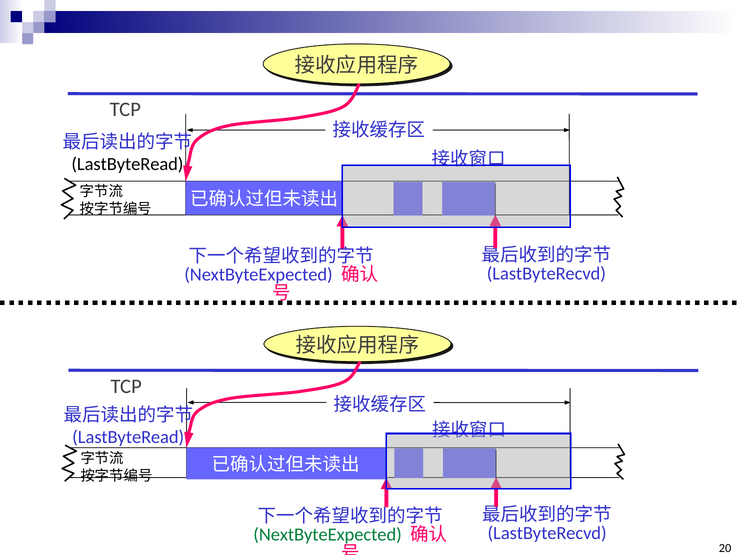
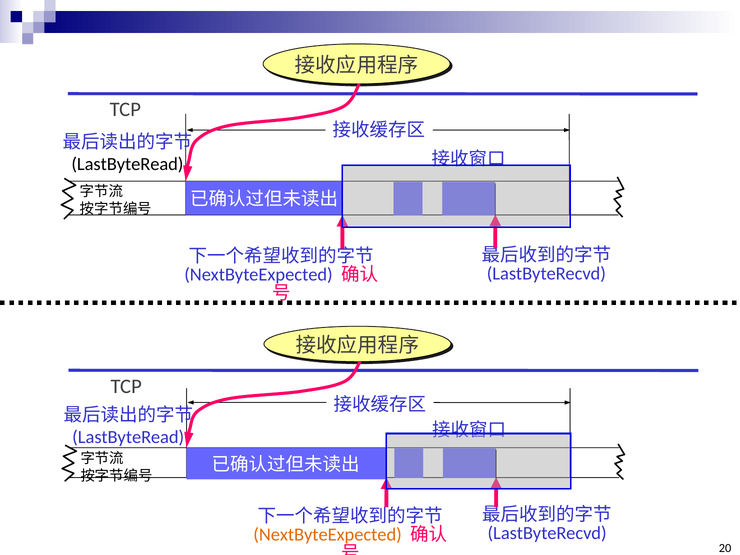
NextByteExpected at (328, 535) colour: green -> orange
